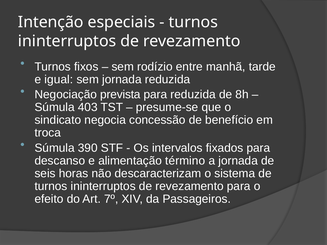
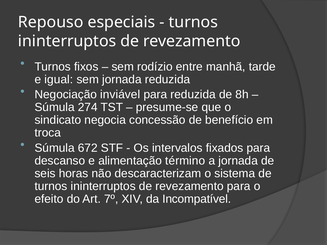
Intenção: Intenção -> Repouso
prevista: prevista -> inviável
403: 403 -> 274
390: 390 -> 672
Passageiros: Passageiros -> Incompatível
